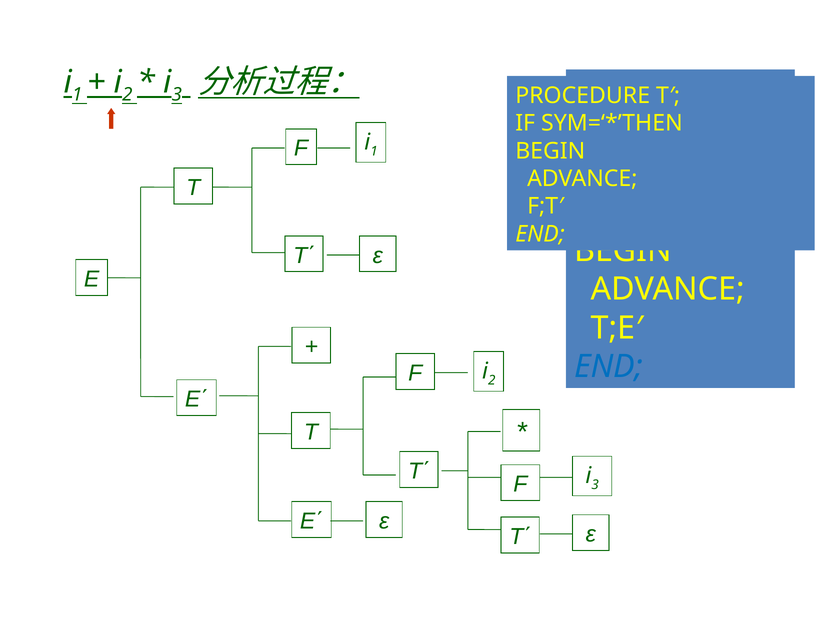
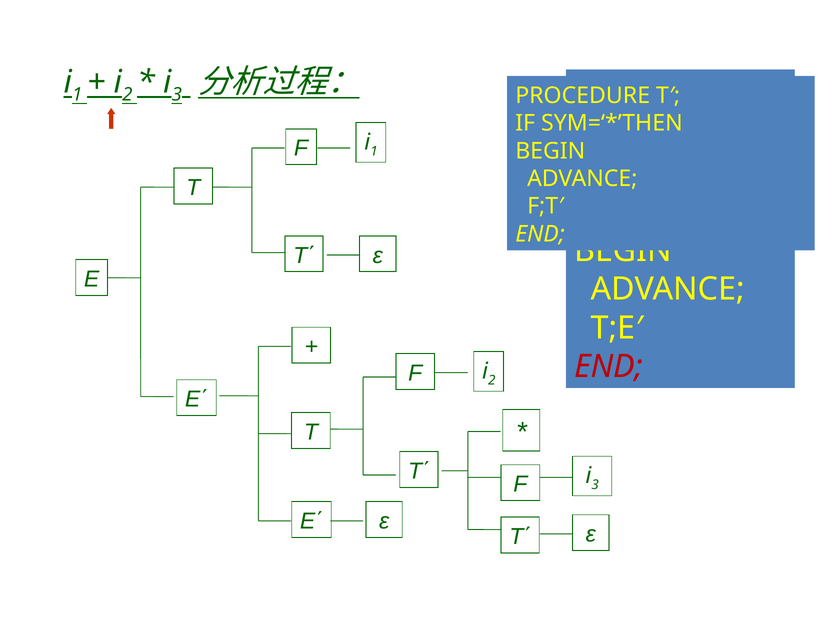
END at (609, 367) colour: blue -> red
